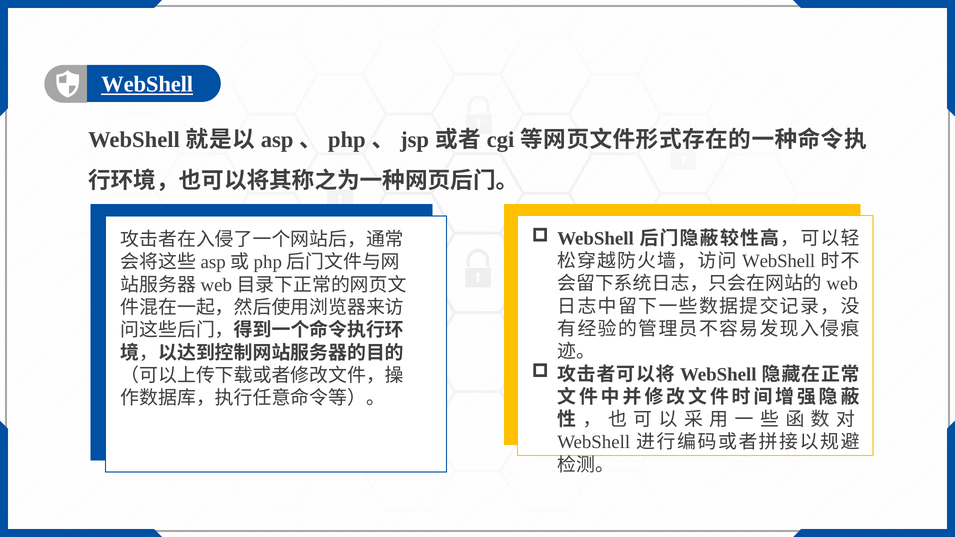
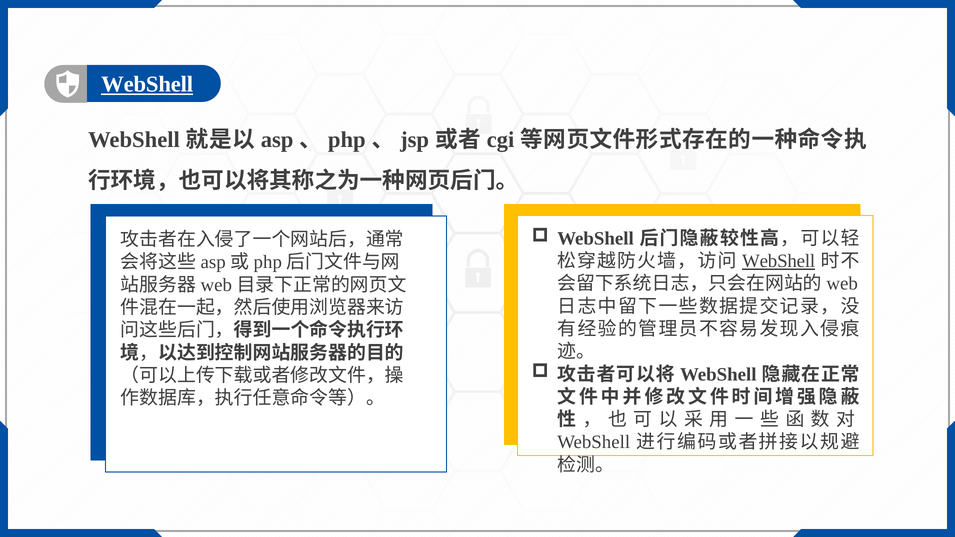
WebShell at (779, 261) underline: none -> present
